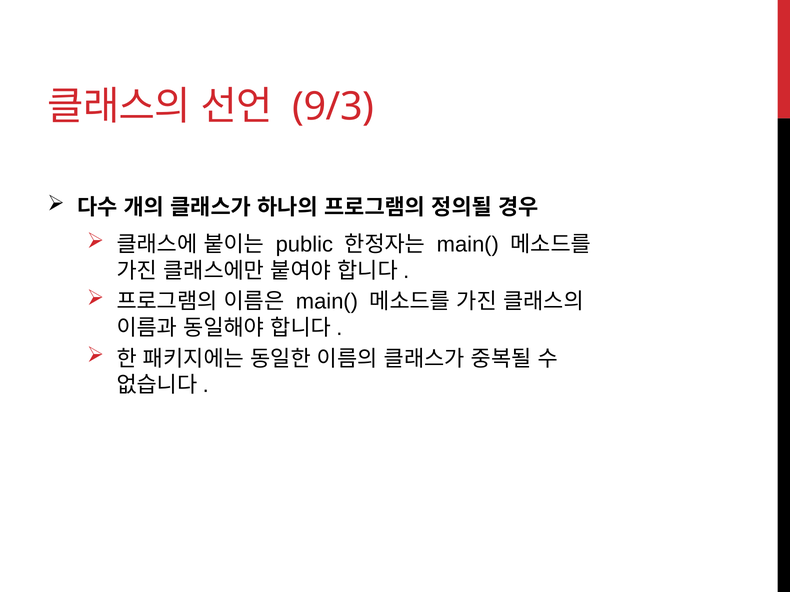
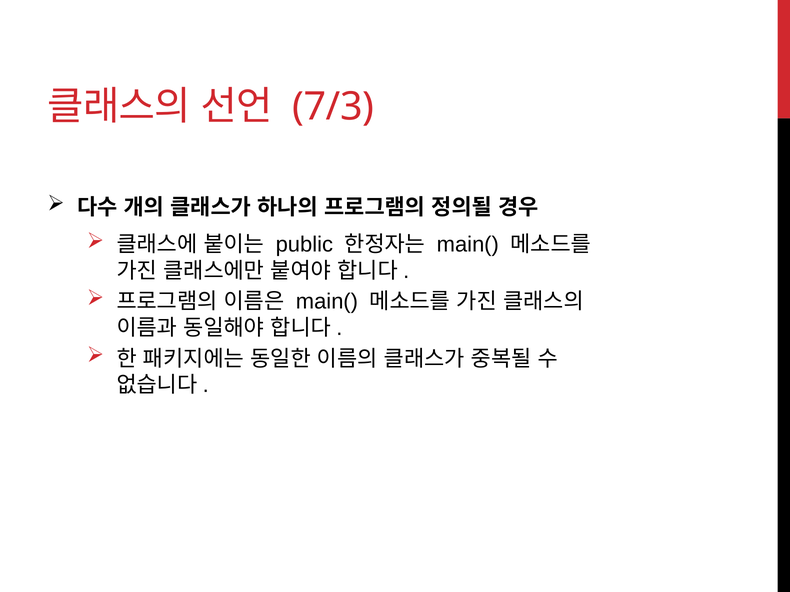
9/3: 9/3 -> 7/3
